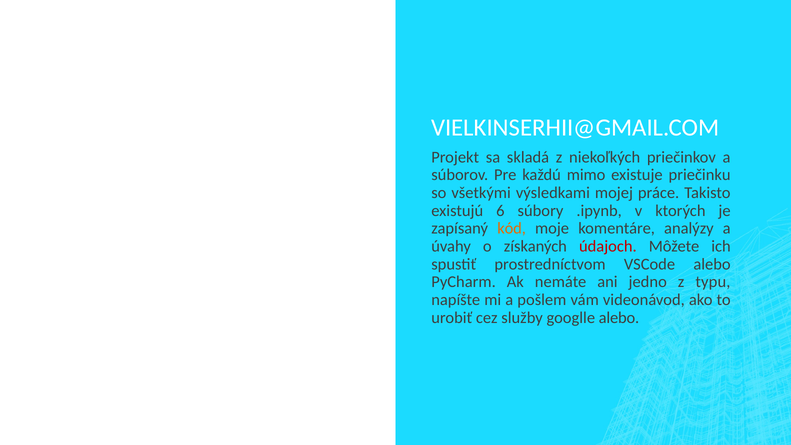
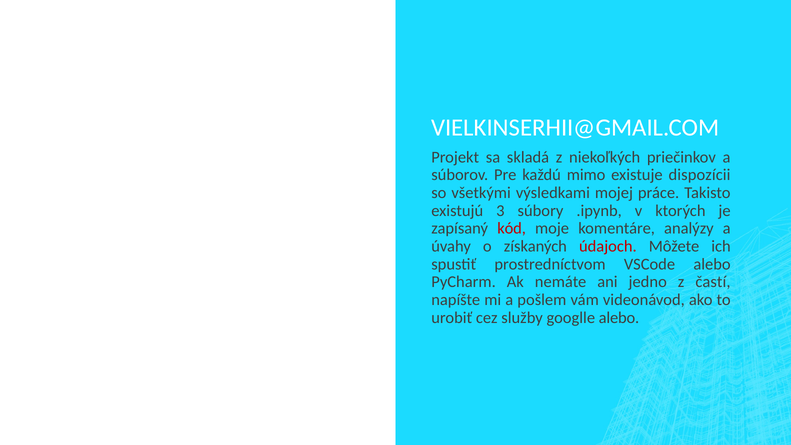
priečinku: priečinku -> dispozícii
6: 6 -> 3
kód colour: orange -> red
typu: typu -> častí
